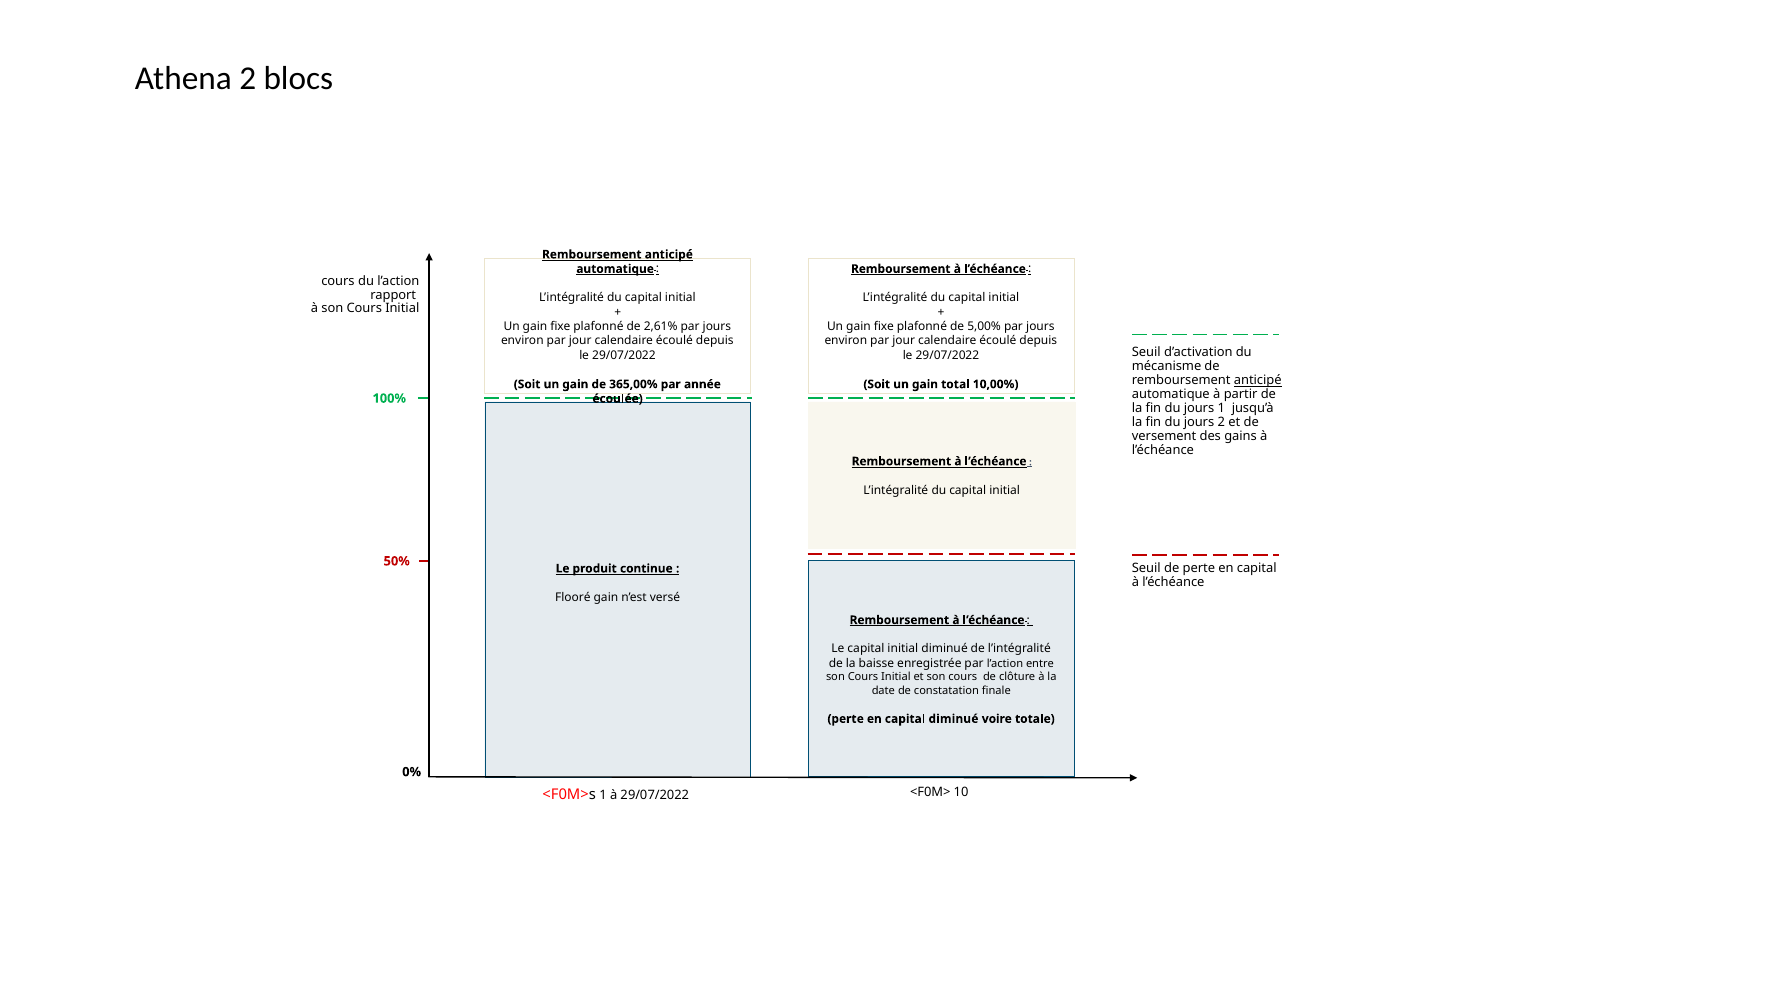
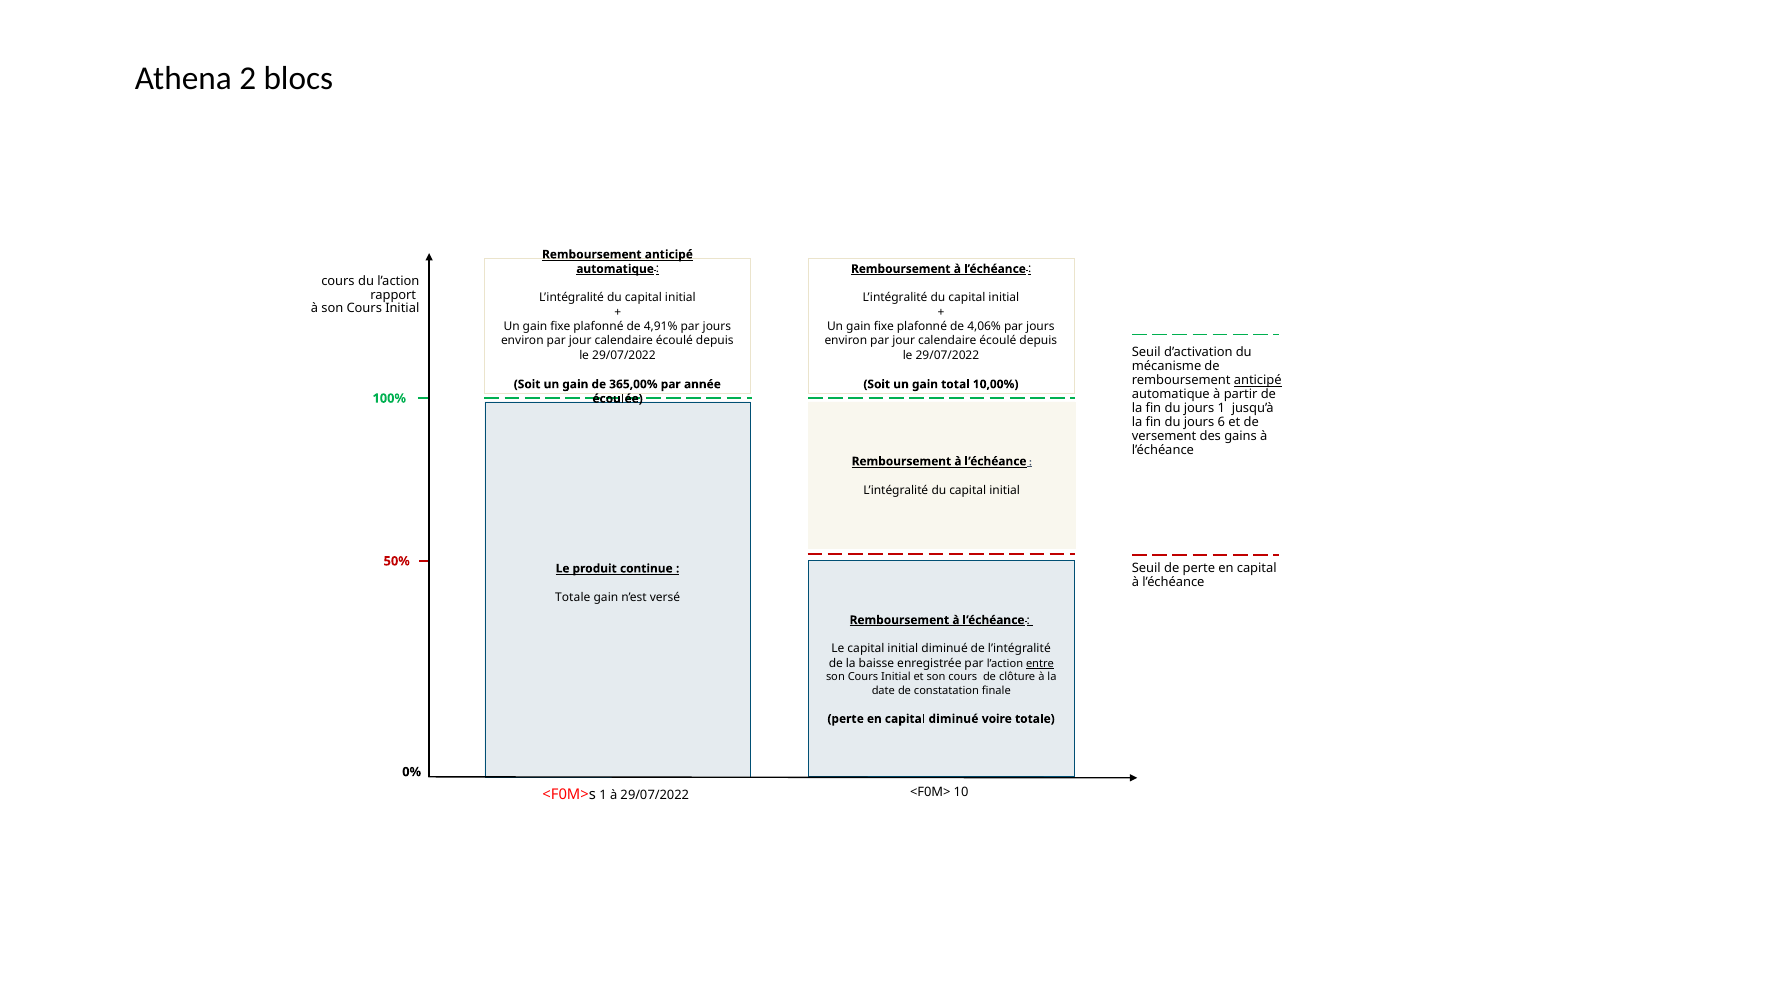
2,61%: 2,61% -> 4,91%
5,00%: 5,00% -> 4,06%
jours 2: 2 -> 6
Flooré at (573, 597): Flooré -> Totale
entre underline: none -> present
